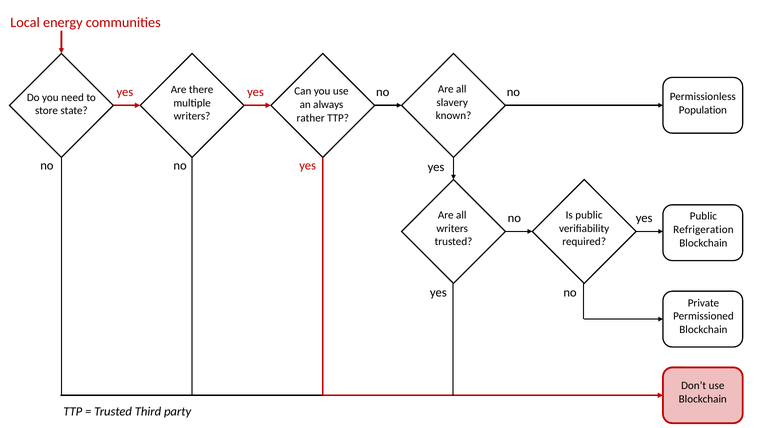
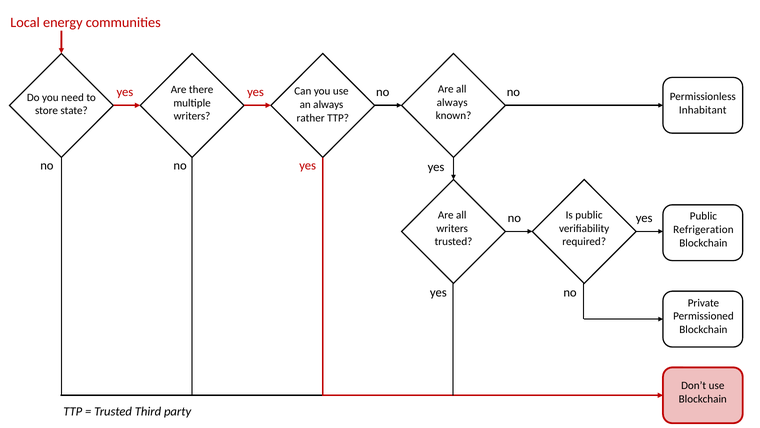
slavery at (452, 102): slavery -> always
Population: Population -> Inhabitant
